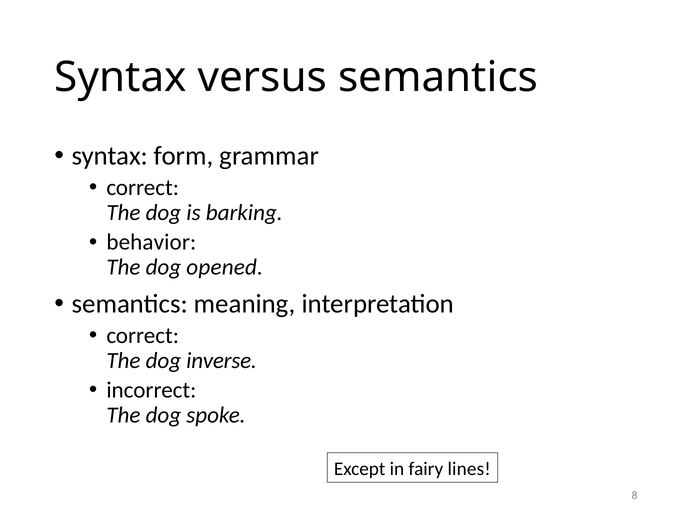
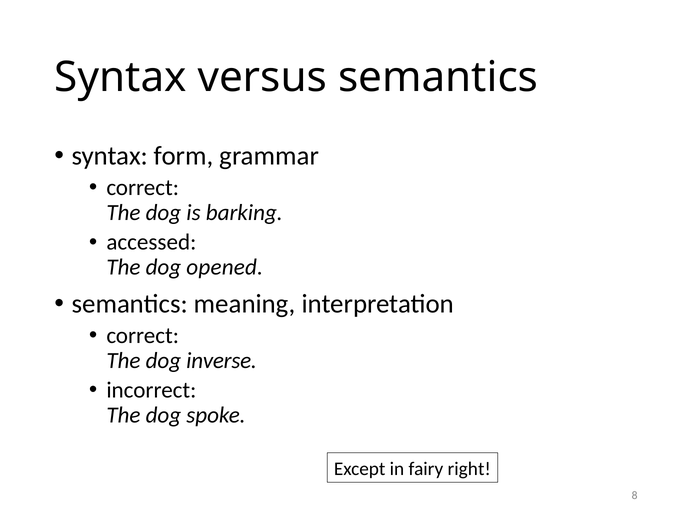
behavior: behavior -> accessed
lines: lines -> right
